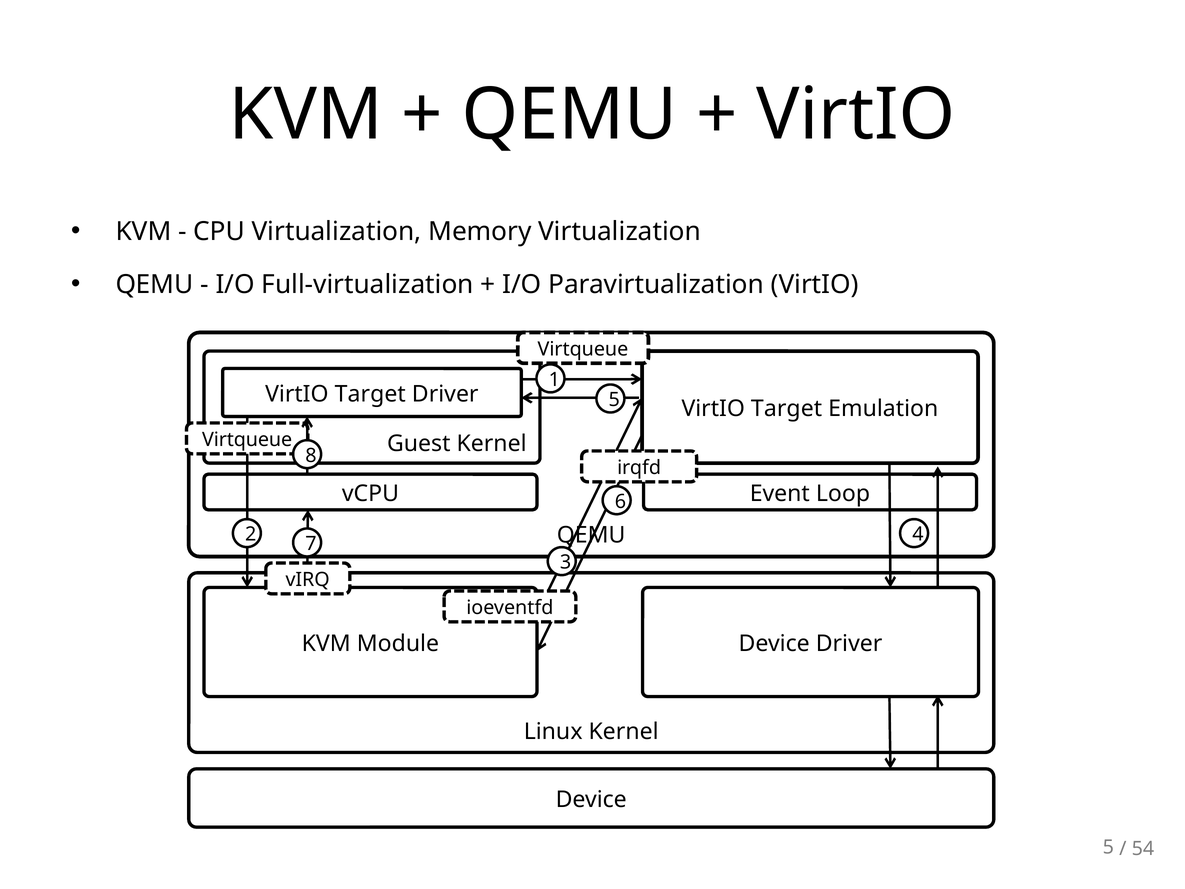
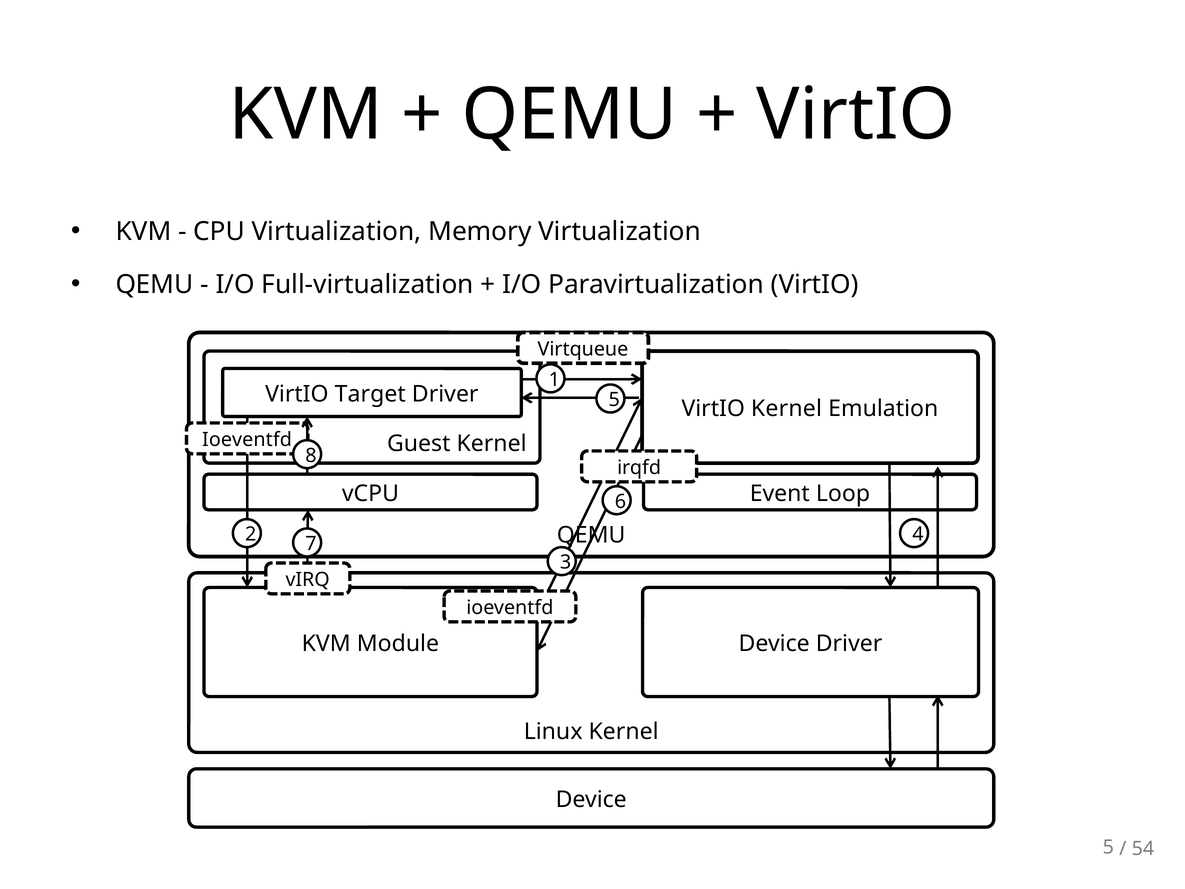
Target at (787, 409): Target -> Kernel
Virtqueue at (247, 440): Virtqueue -> Ioeventfd
